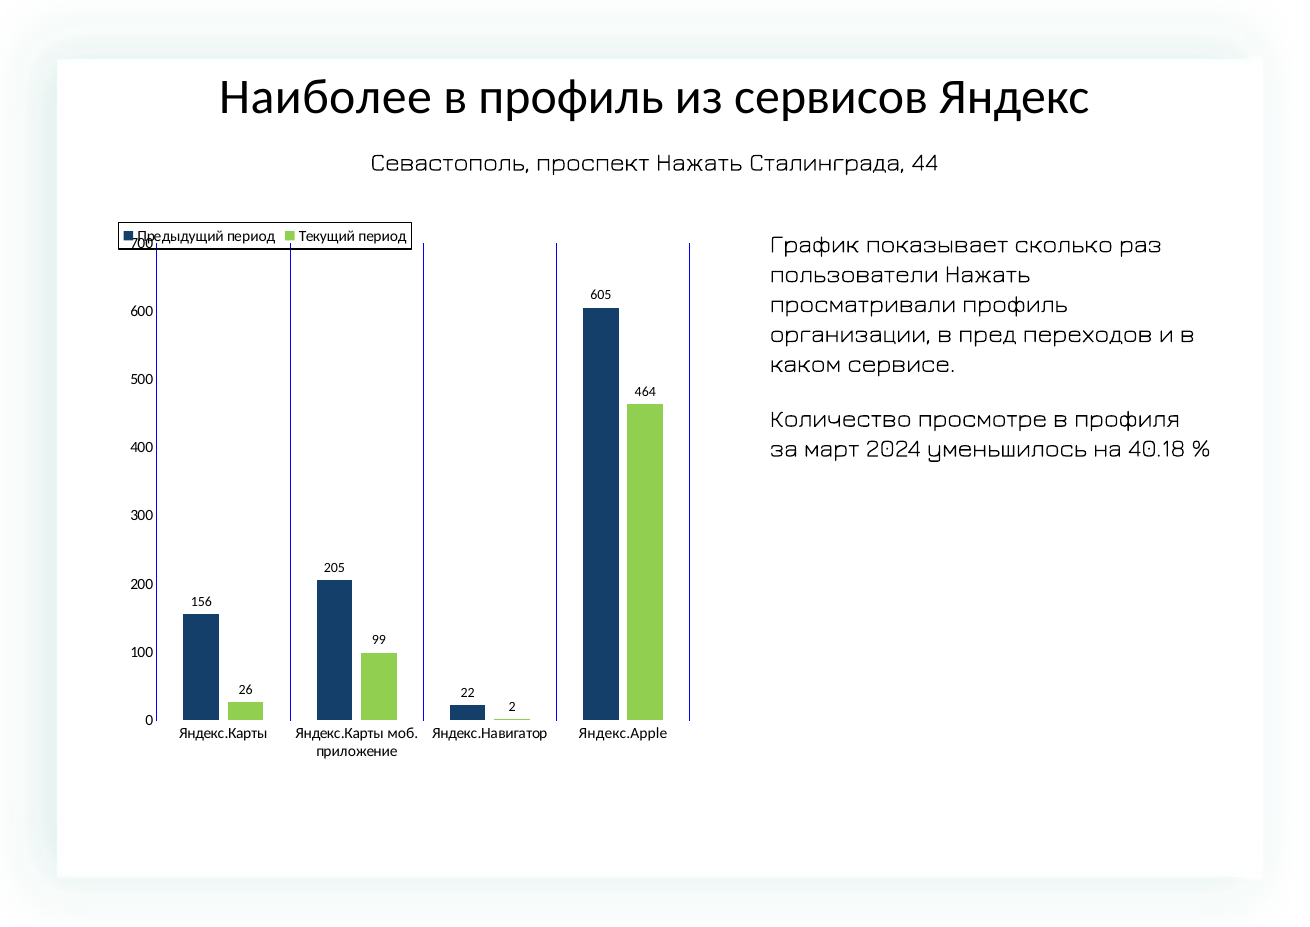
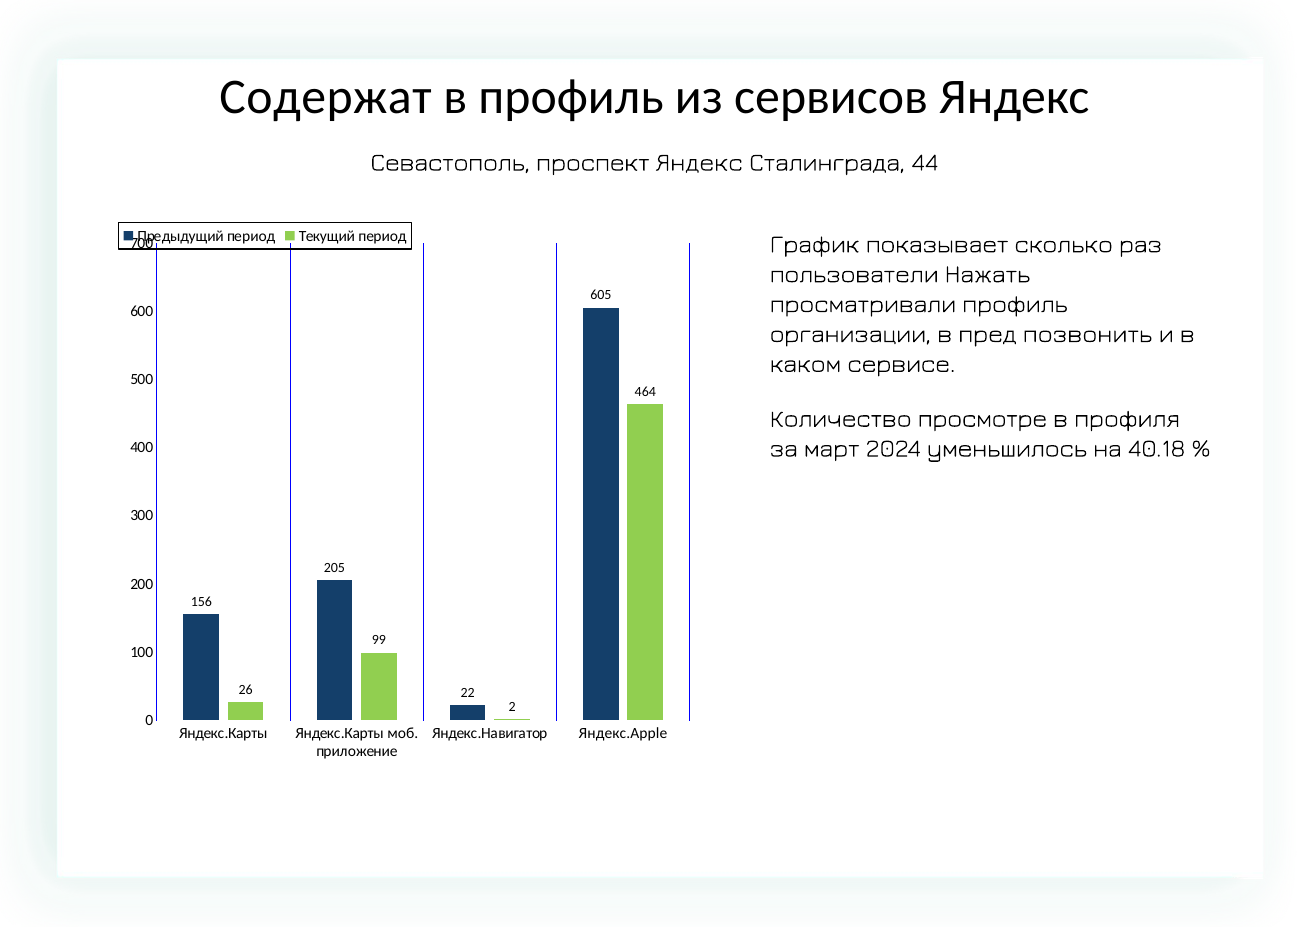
Наиболее: Наиболее -> Содержат
проспект Нажать: Нажать -> Яндекс
переходов: переходов -> позвонить
